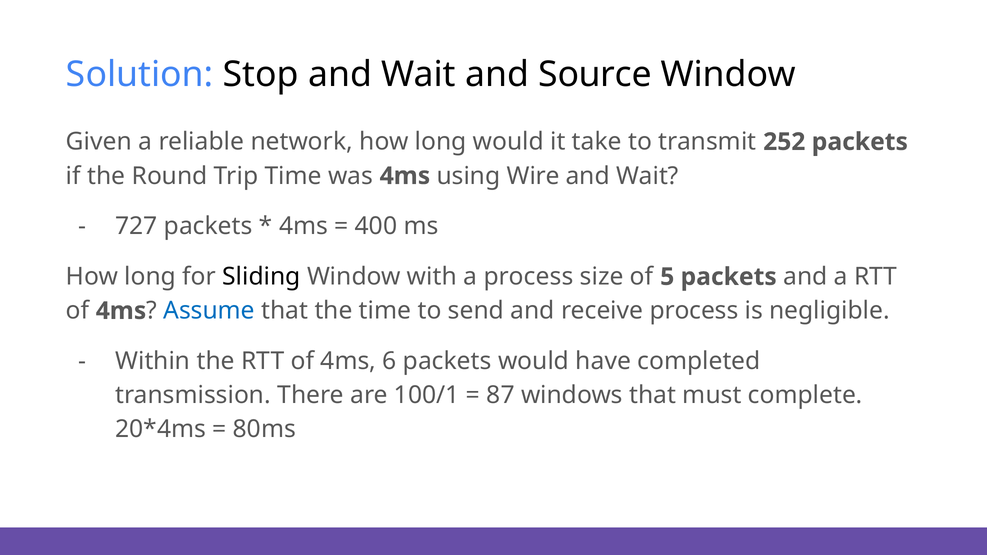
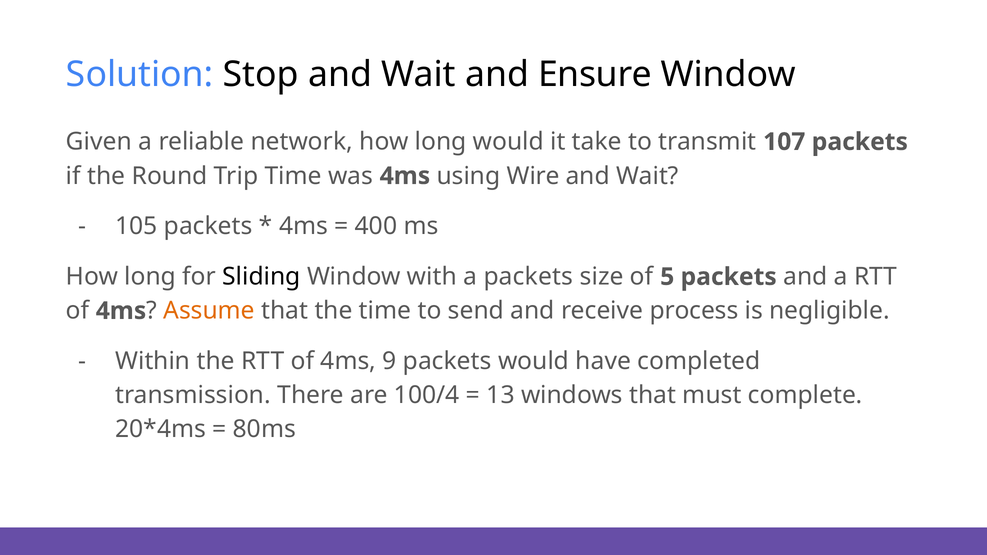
Source: Source -> Ensure
252: 252 -> 107
727: 727 -> 105
a process: process -> packets
Assume colour: blue -> orange
6: 6 -> 9
100/1: 100/1 -> 100/4
87: 87 -> 13
